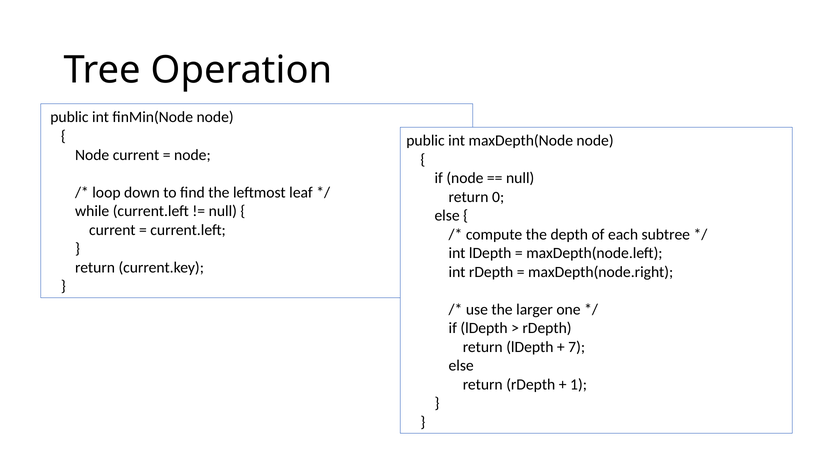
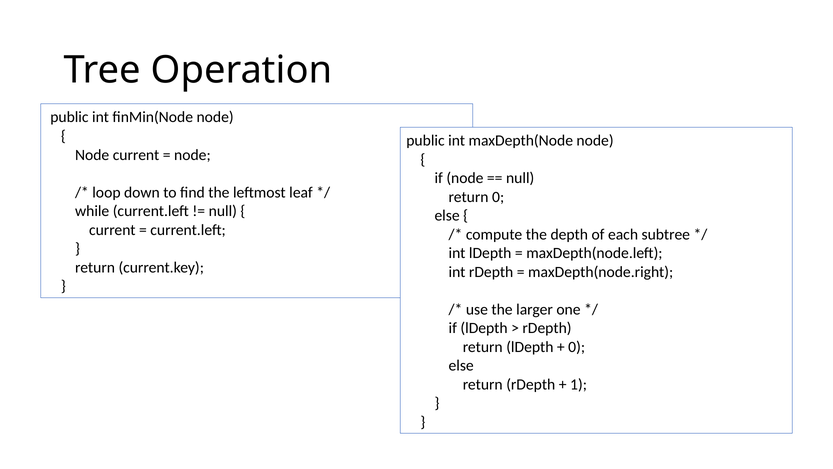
7 at (577, 347): 7 -> 0
